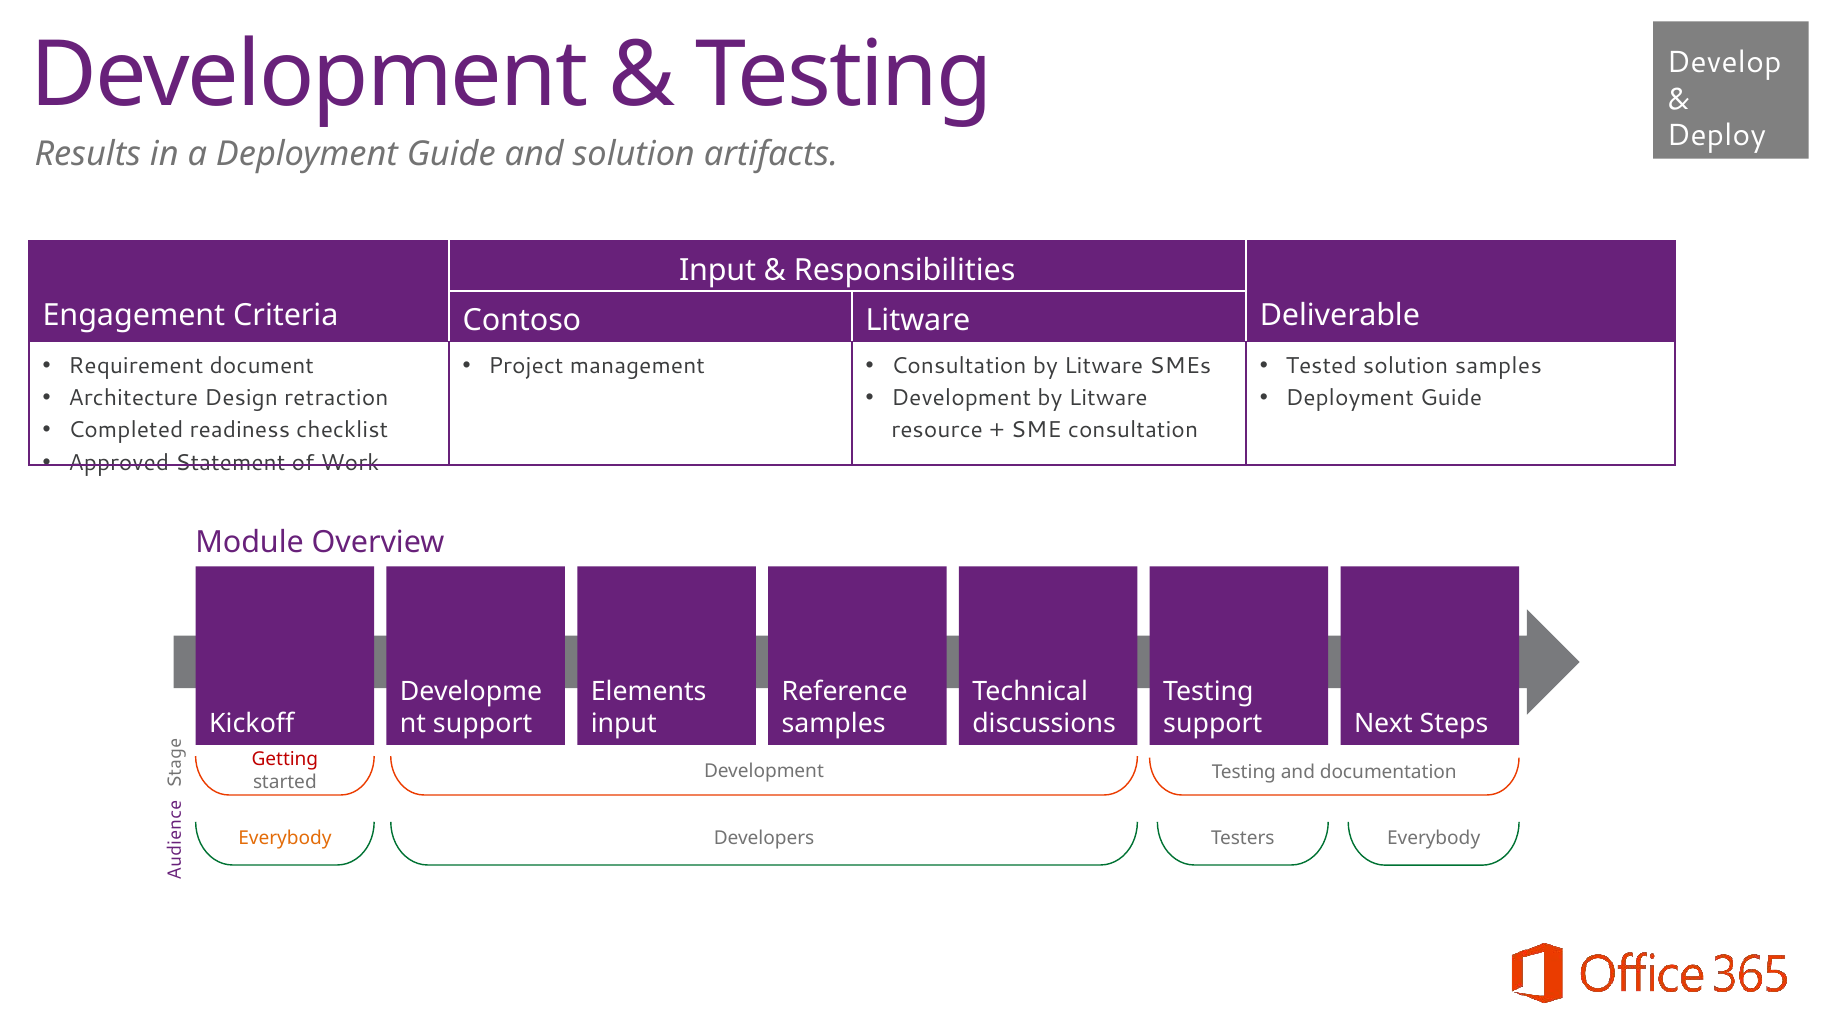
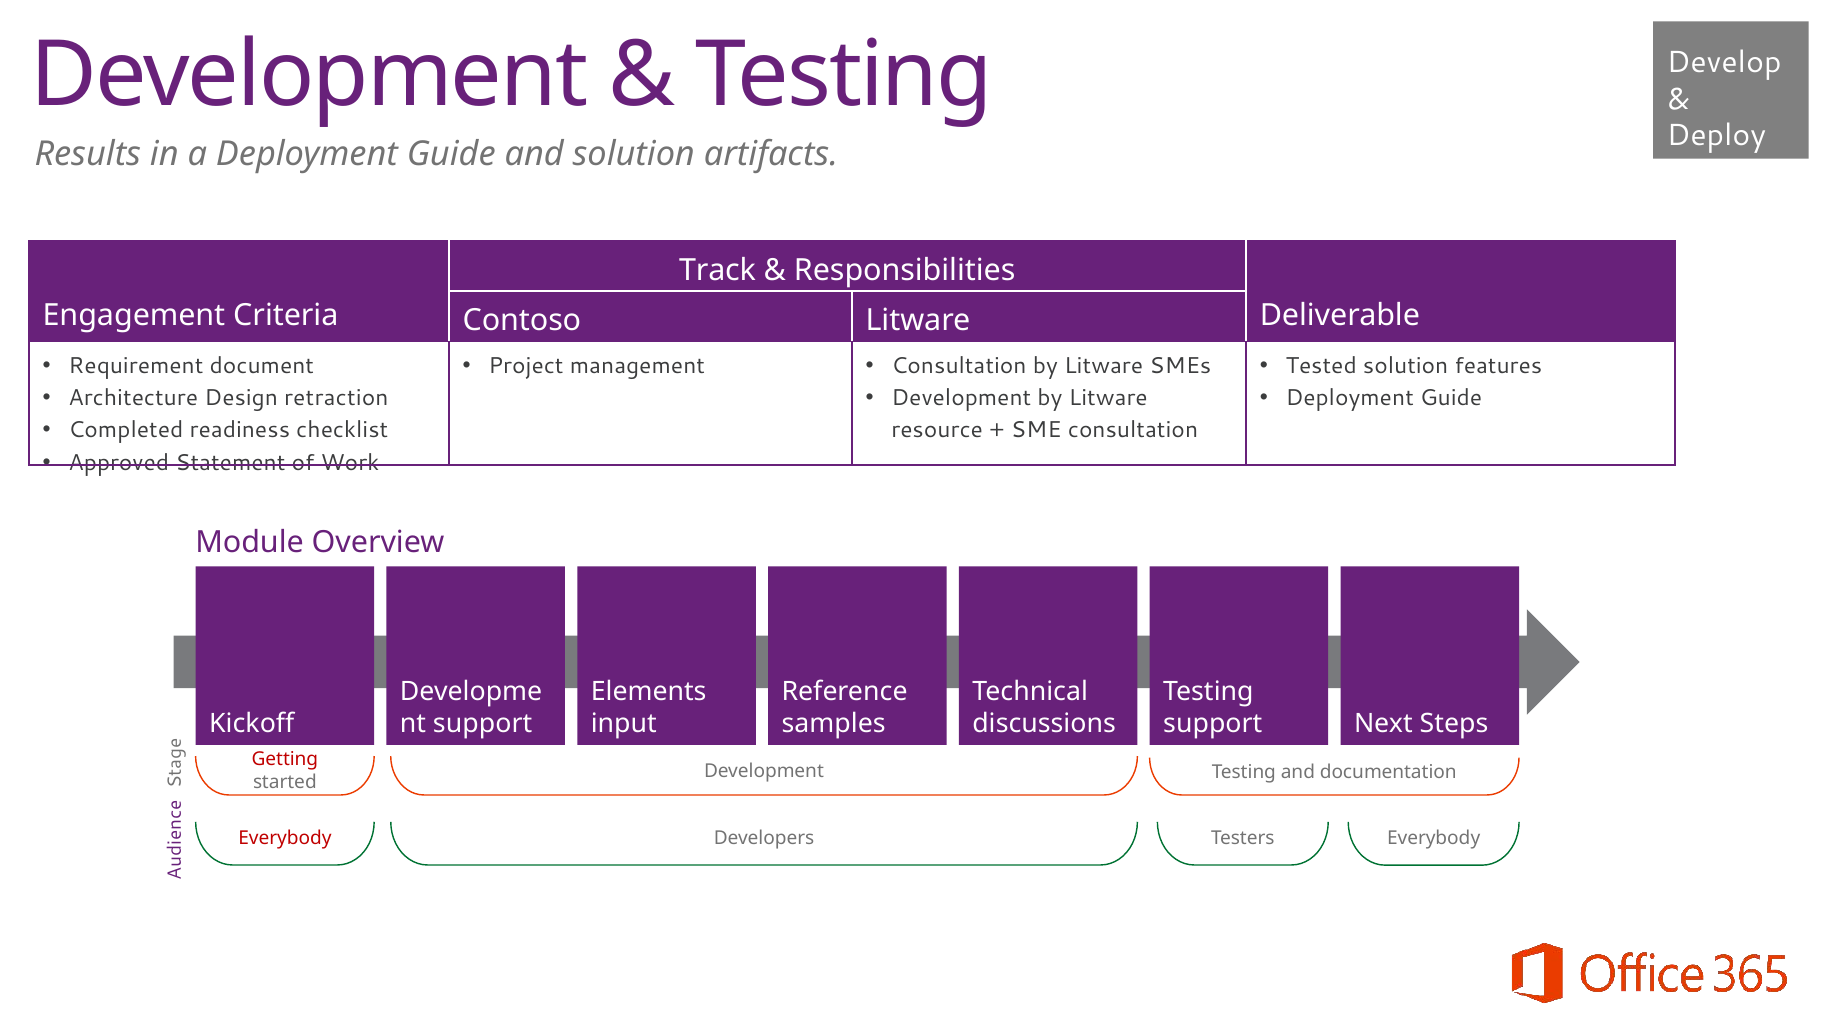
Input at (718, 270): Input -> Track
solution samples: samples -> features
Everybody at (285, 839) colour: orange -> red
